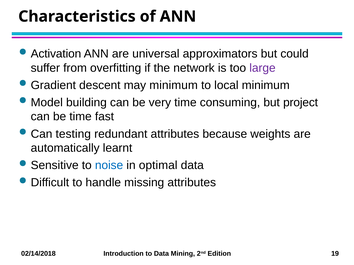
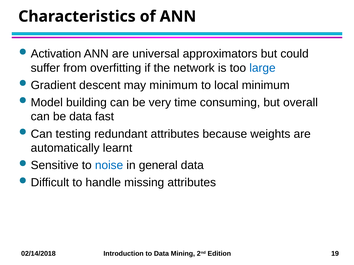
large colour: purple -> blue
project: project -> overall
be time: time -> data
optimal: optimal -> general
